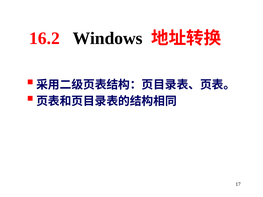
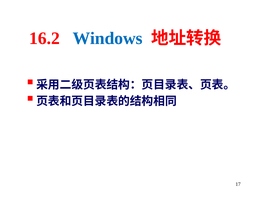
Windows colour: black -> blue
